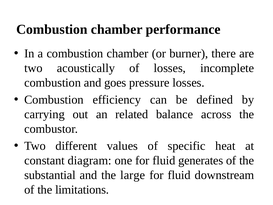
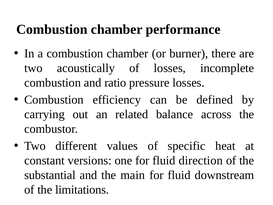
goes: goes -> ratio
diagram: diagram -> versions
generates: generates -> direction
large: large -> main
